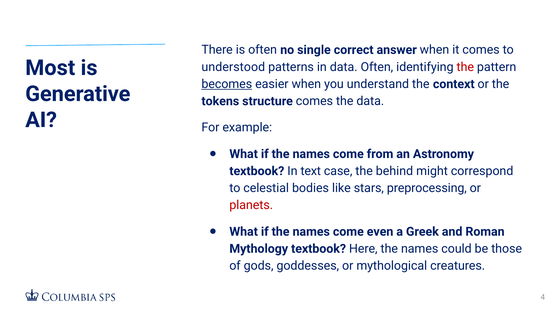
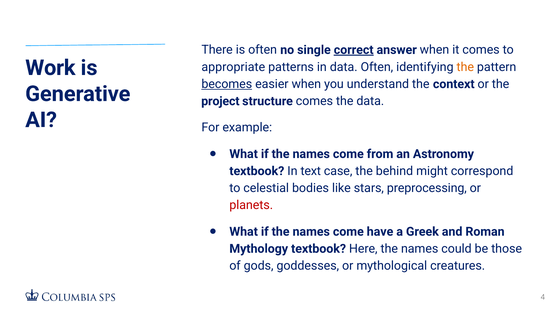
correct underline: none -> present
Most: Most -> Work
understood: understood -> appropriate
the at (465, 67) colour: red -> orange
tokens: tokens -> project
even: even -> have
